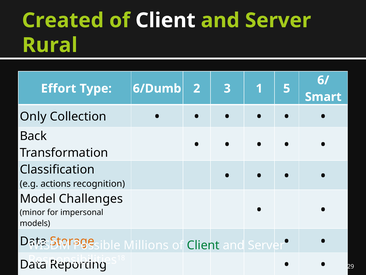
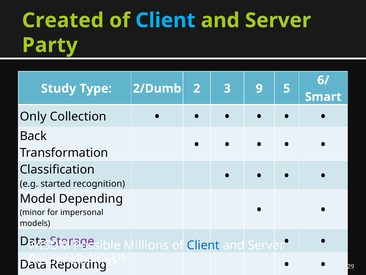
Client at (165, 20) colour: white -> light blue
Rural: Rural -> Party
Effort: Effort -> Study
6/Dumb: 6/Dumb -> 2/Dumb
1: 1 -> 9
actions: actions -> started
Challenges: Challenges -> Depending
Storage colour: orange -> purple
Client at (203, 245) colour: green -> blue
